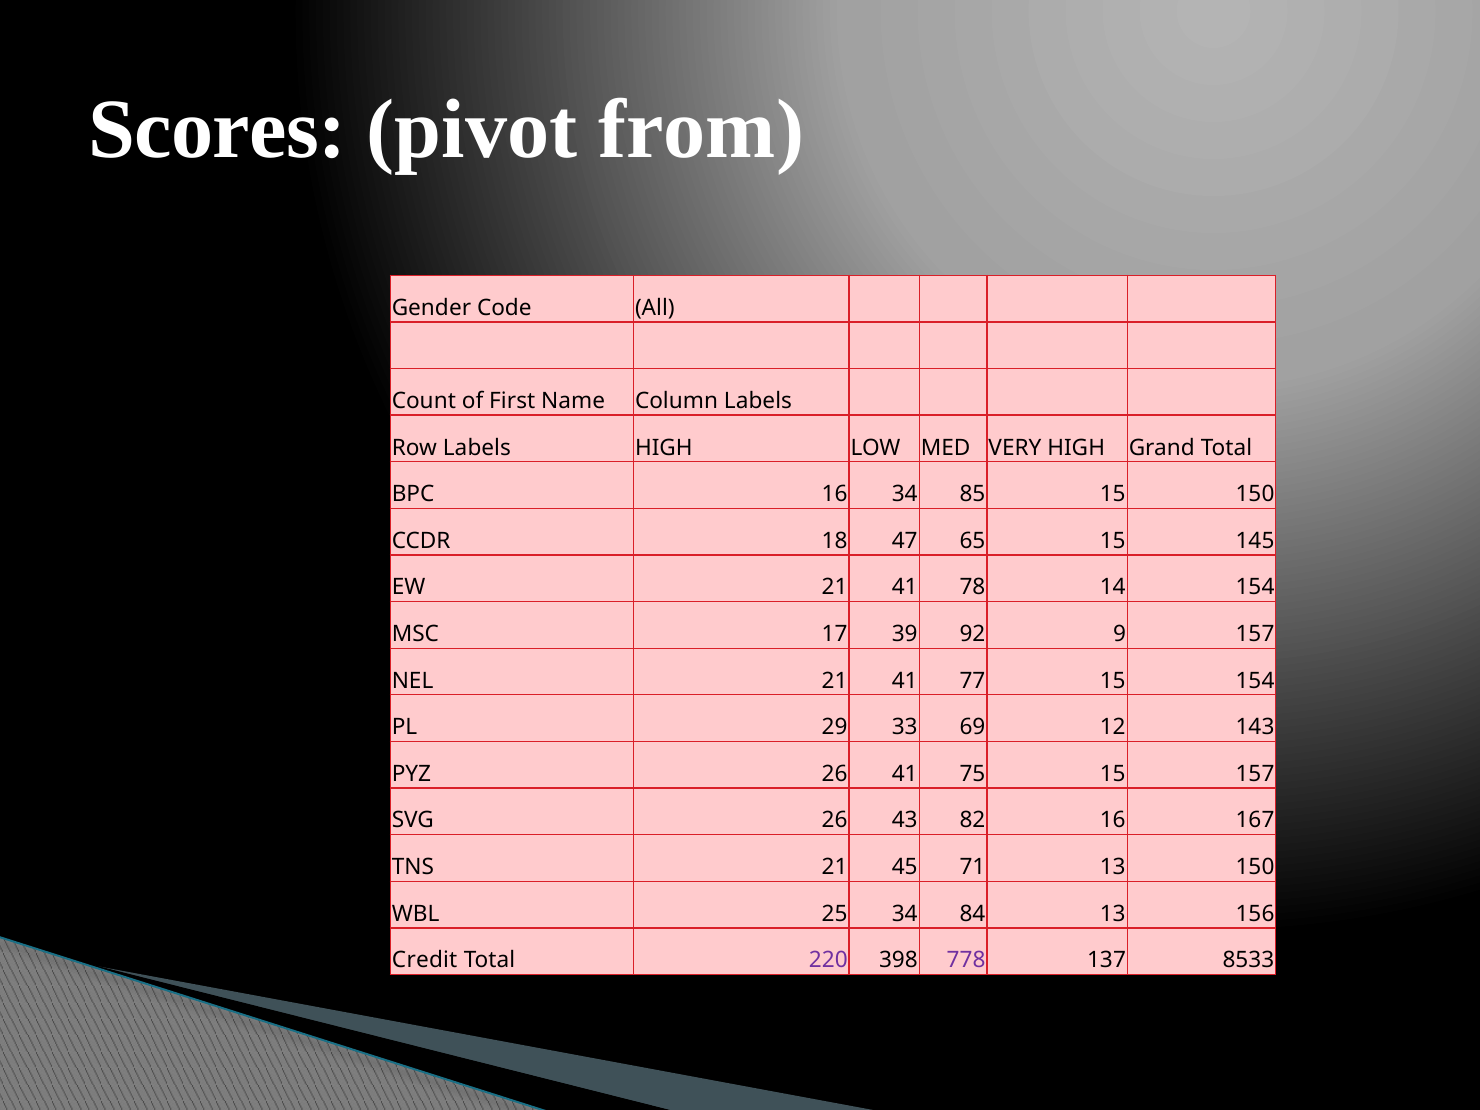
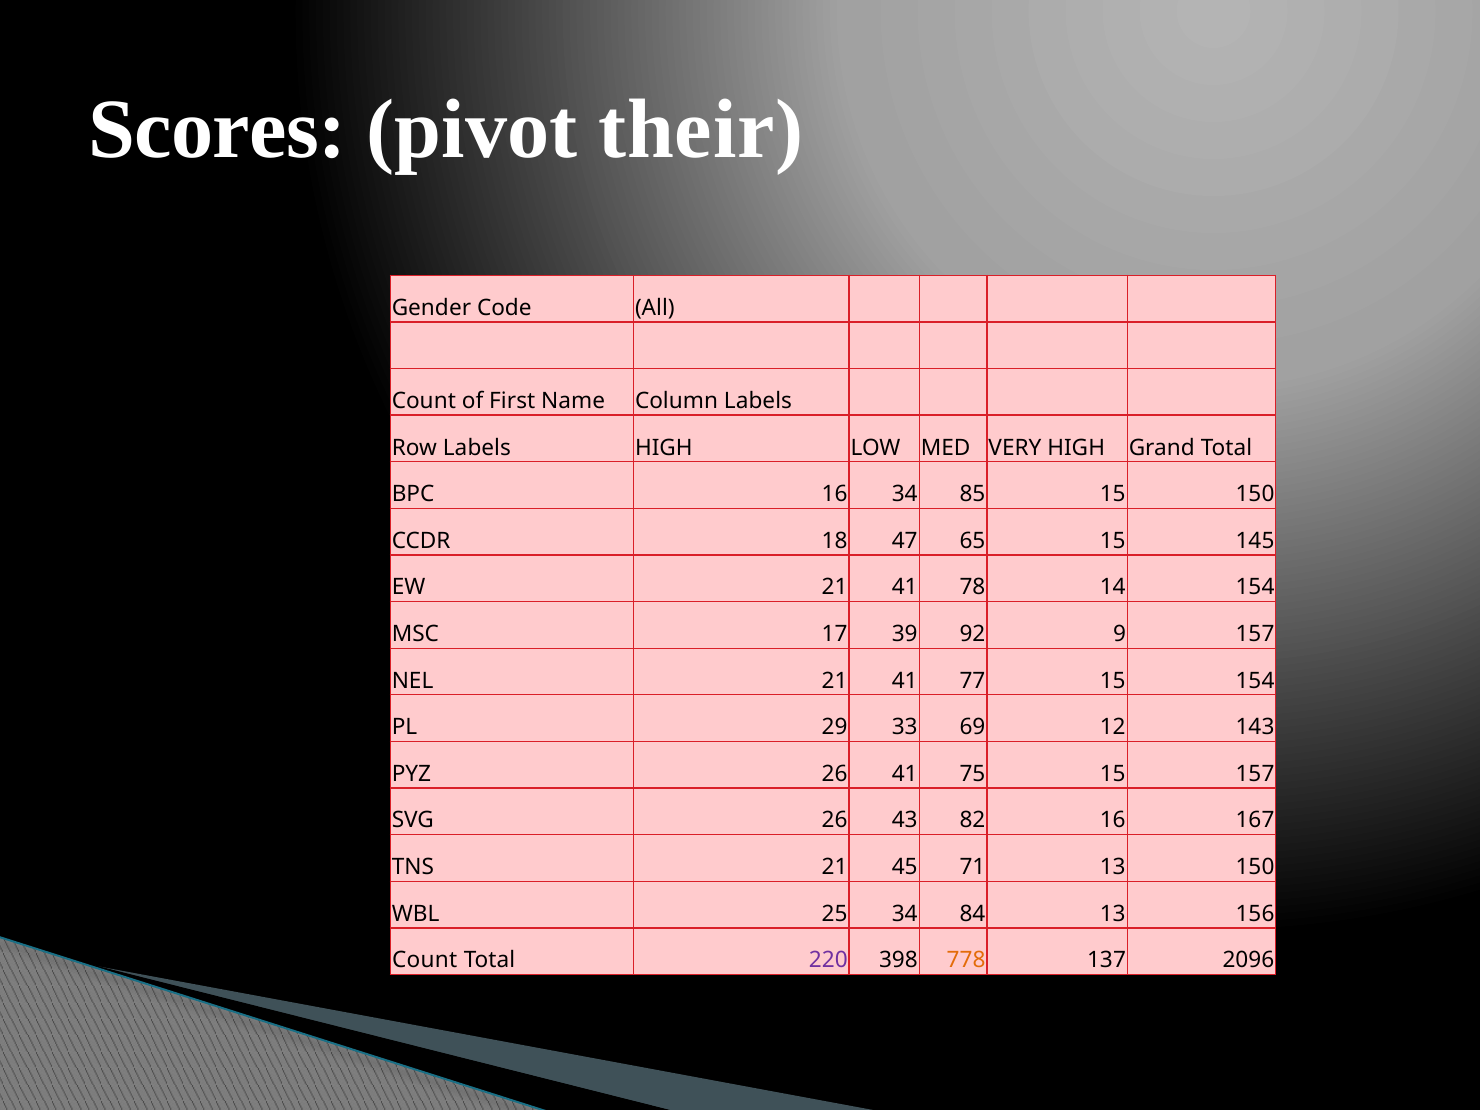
from: from -> their
Credit at (425, 960): Credit -> Count
778 colour: purple -> orange
8533: 8533 -> 2096
